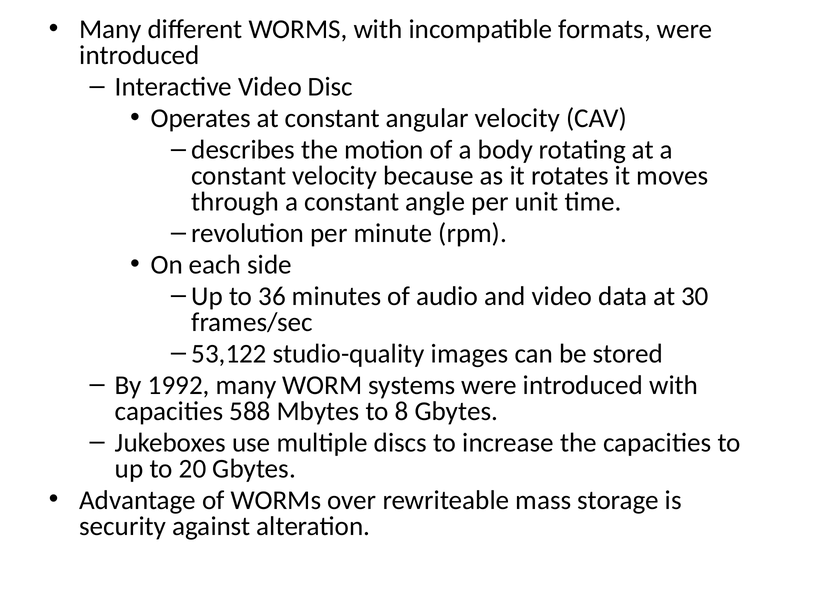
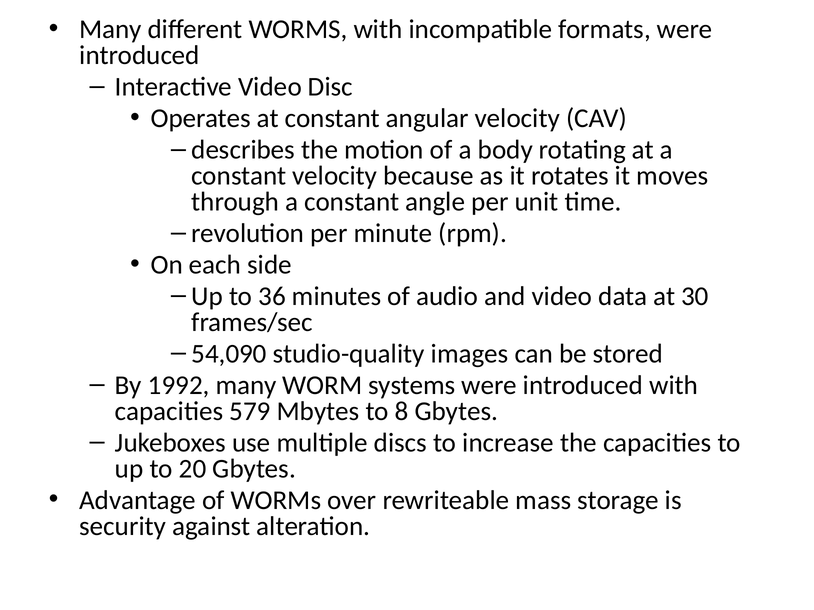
53,122: 53,122 -> 54,090
588: 588 -> 579
